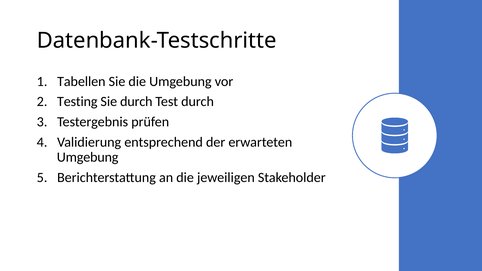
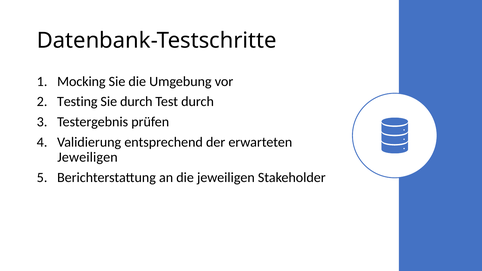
Tabellen: Tabellen -> Mocking
Umgebung at (88, 157): Umgebung -> Jeweiligen
